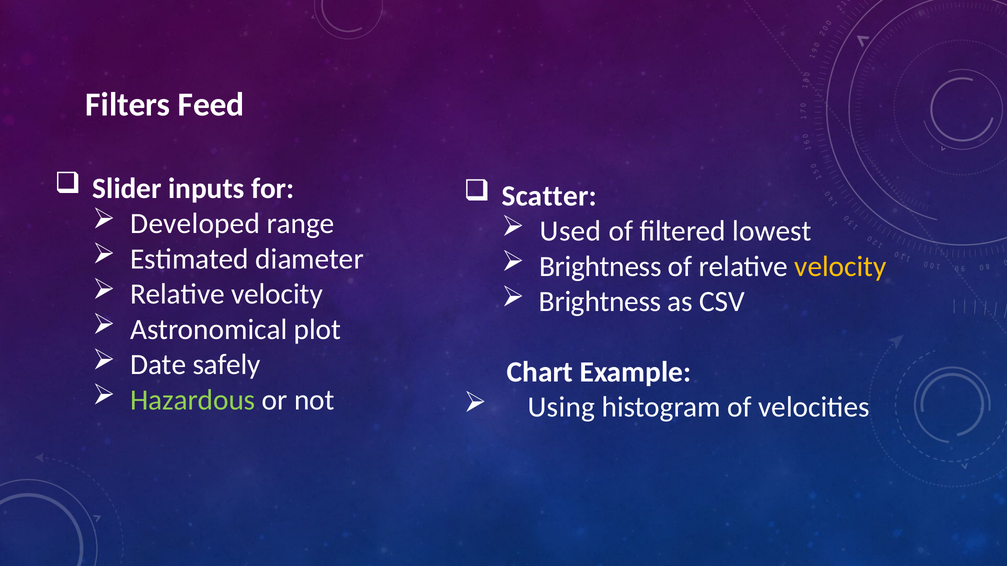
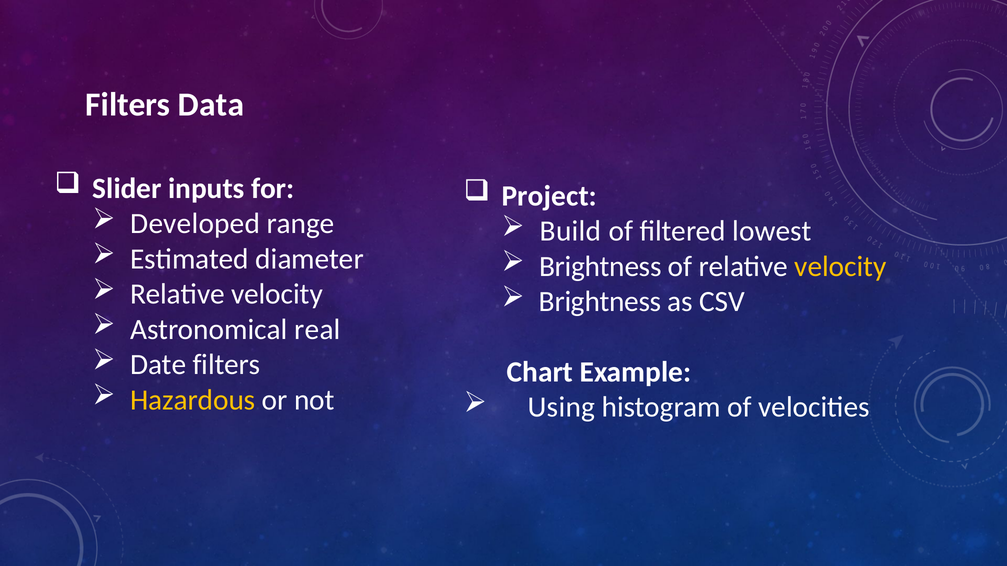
Feed: Feed -> Data
Scatter: Scatter -> Project
Used: Used -> Build
plot: plot -> real
Date safely: safely -> filters
Hazardous colour: light green -> yellow
